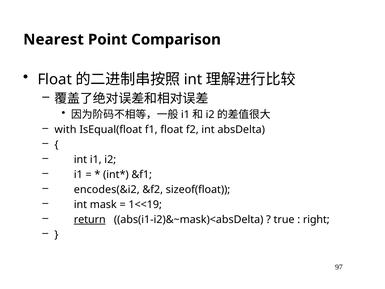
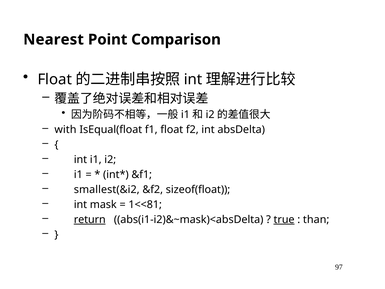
encodes(&i2: encodes(&i2 -> smallest(&i2
1<<19: 1<<19 -> 1<<81
true underline: none -> present
right: right -> than
